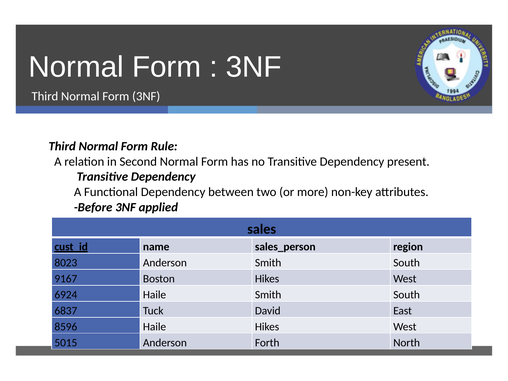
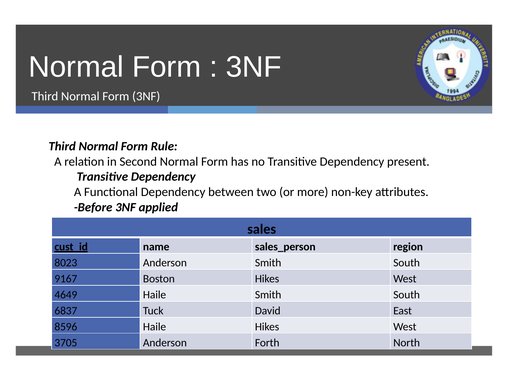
6924: 6924 -> 4649
5015: 5015 -> 3705
